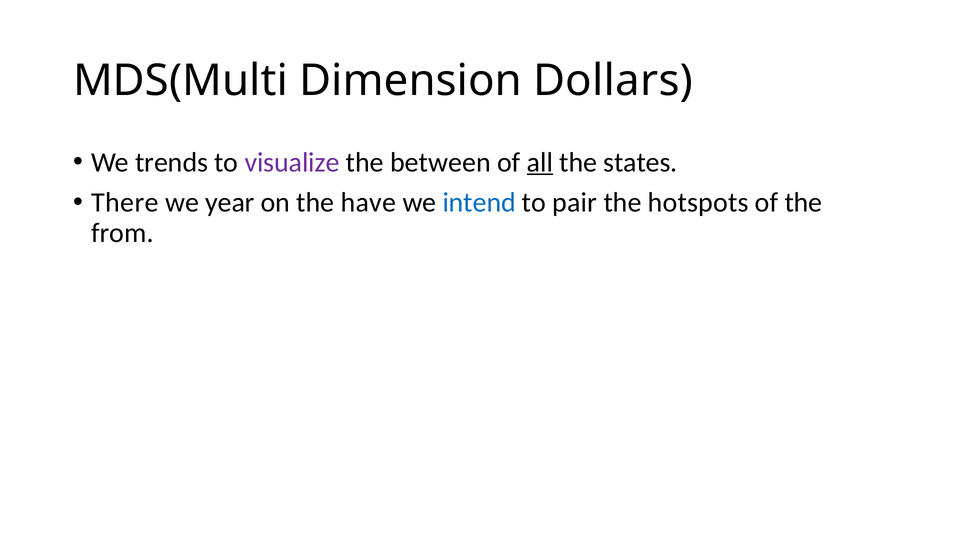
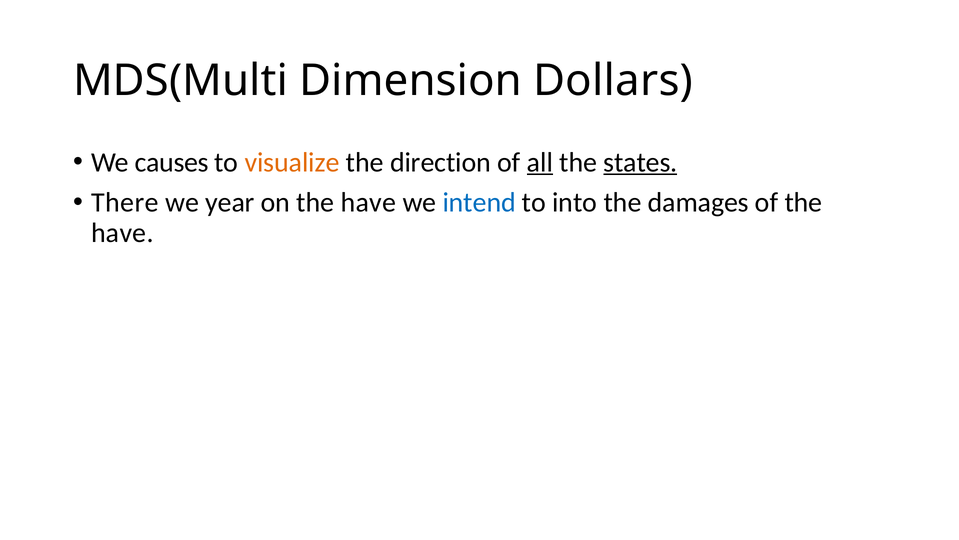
trends: trends -> causes
visualize colour: purple -> orange
between: between -> direction
states underline: none -> present
pair: pair -> into
hotspots: hotspots -> damages
from at (122, 233): from -> have
